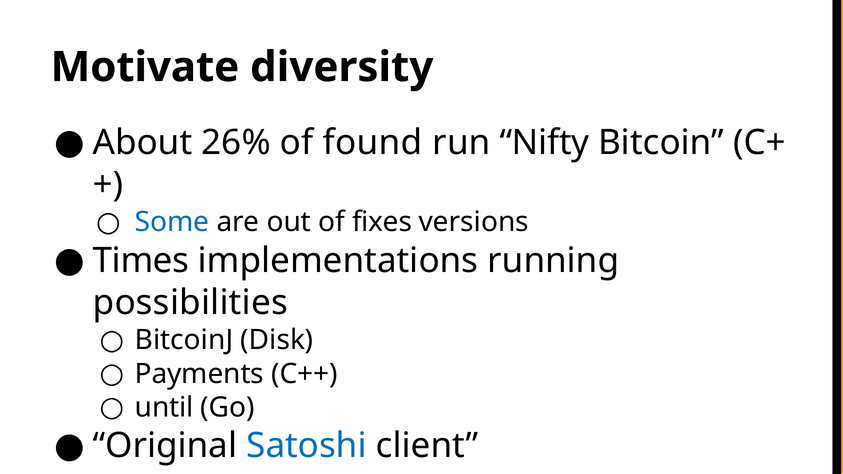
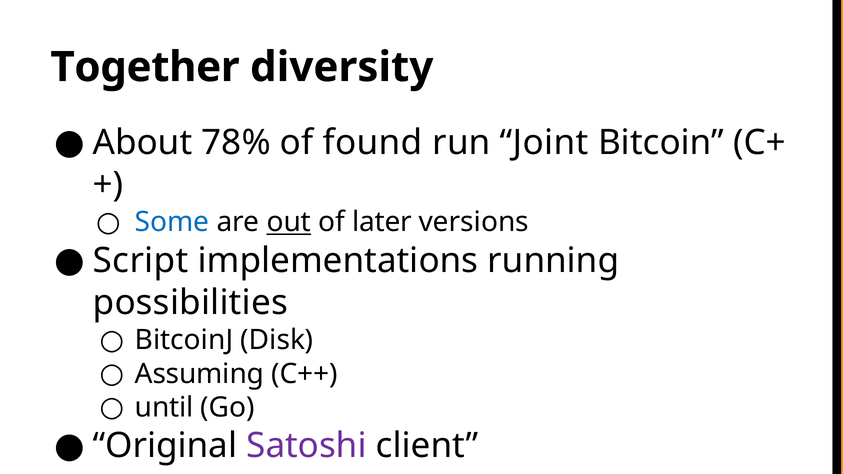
Motivate: Motivate -> Together
26%: 26% -> 78%
Nifty: Nifty -> Joint
out underline: none -> present
fixes: fixes -> later
Times: Times -> Script
Payments: Payments -> Assuming
Satoshi colour: blue -> purple
